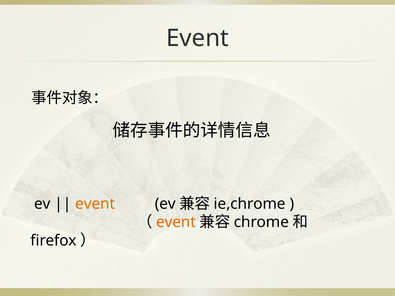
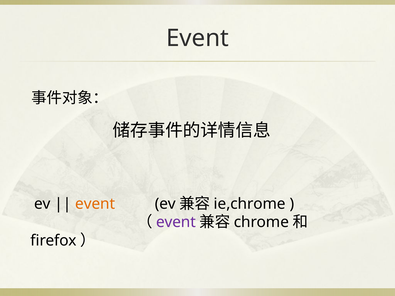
event at (176, 222) colour: orange -> purple
